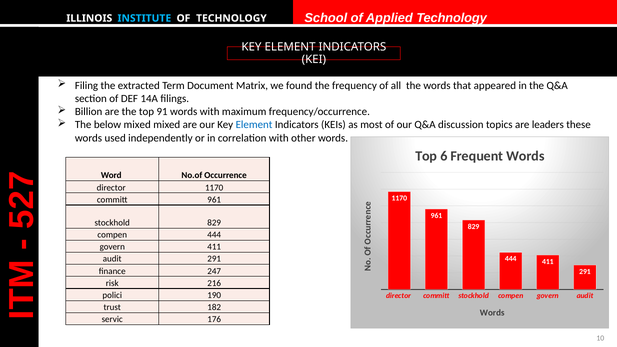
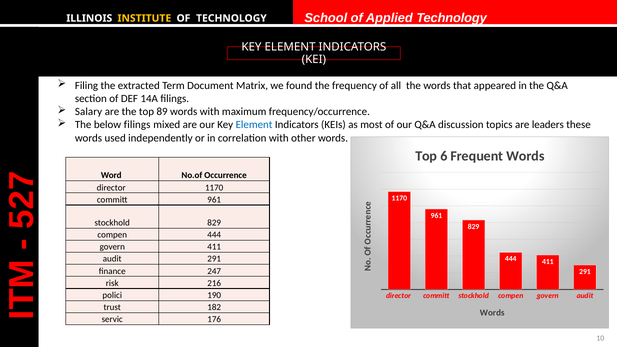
INSTITUTE colour: light blue -> yellow
Billion: Billion -> Salary
91: 91 -> 89
below mixed: mixed -> filings
